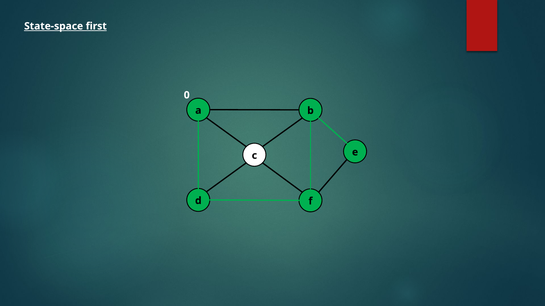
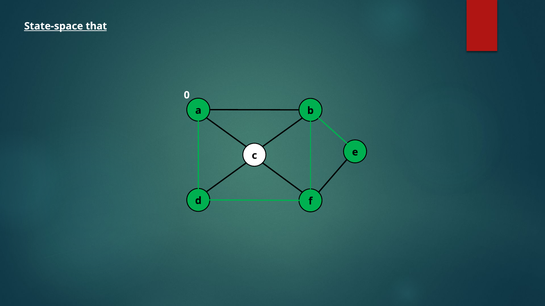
first: first -> that
